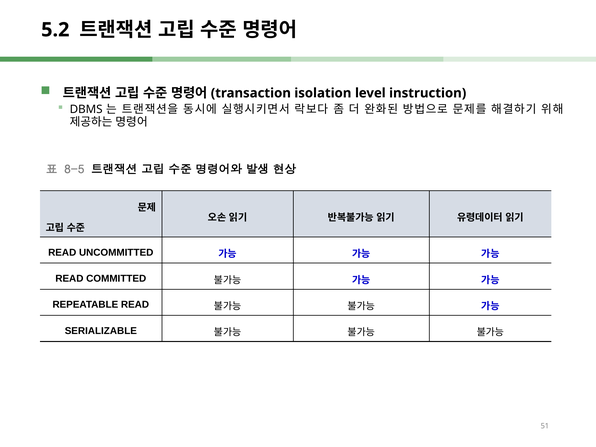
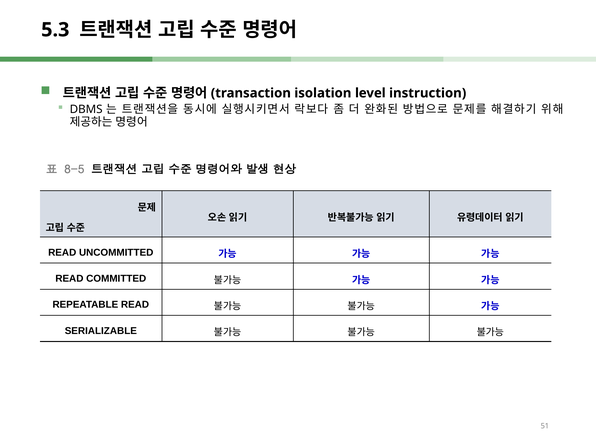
5.2: 5.2 -> 5.3
